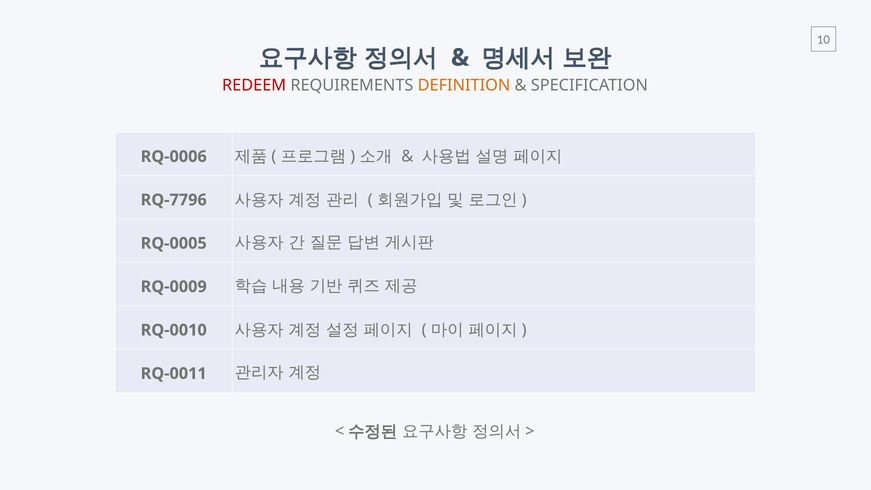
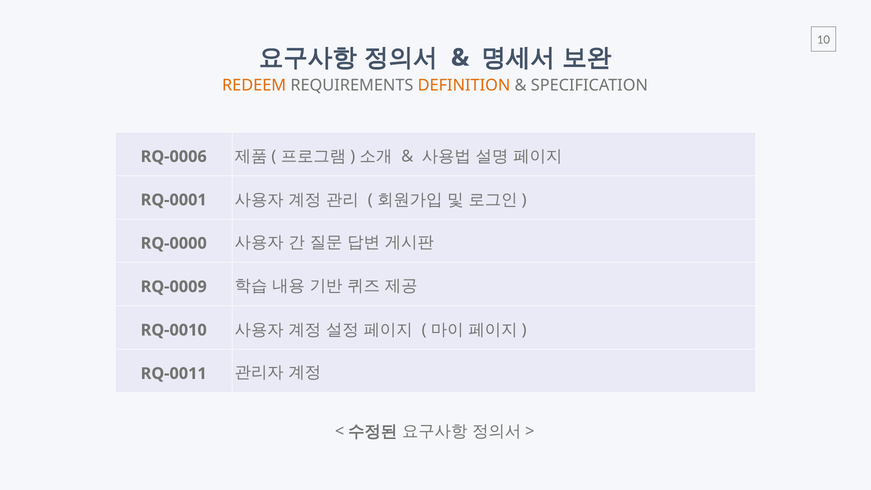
REDEEM colour: red -> orange
RQ-7796: RQ-7796 -> RQ-0001
RQ-0005: RQ-0005 -> RQ-0000
